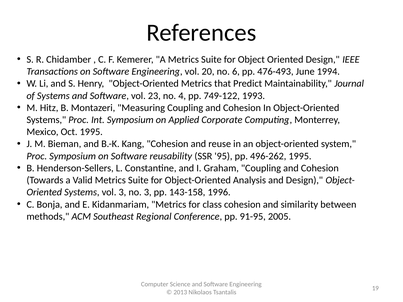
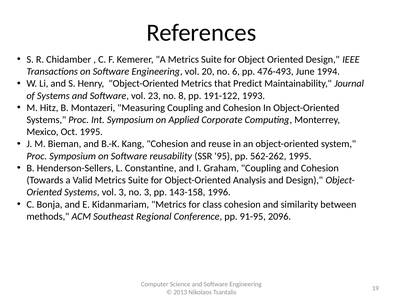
4: 4 -> 8
749-122: 749-122 -> 191-122
496-262: 496-262 -> 562-262
2005: 2005 -> 2096
